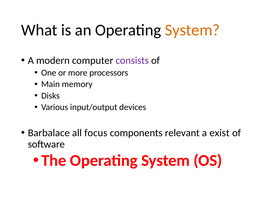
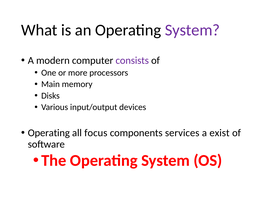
System at (192, 30) colour: orange -> purple
Barbalace at (49, 133): Barbalace -> Operating
relevant: relevant -> services
